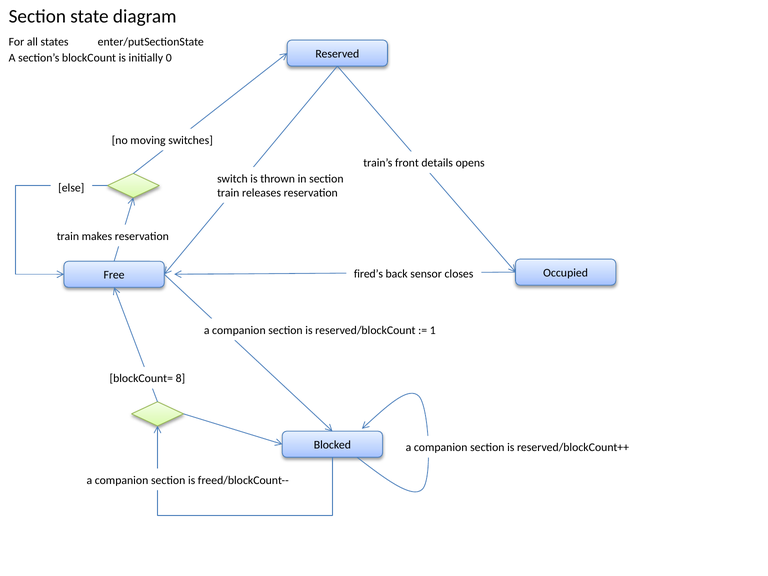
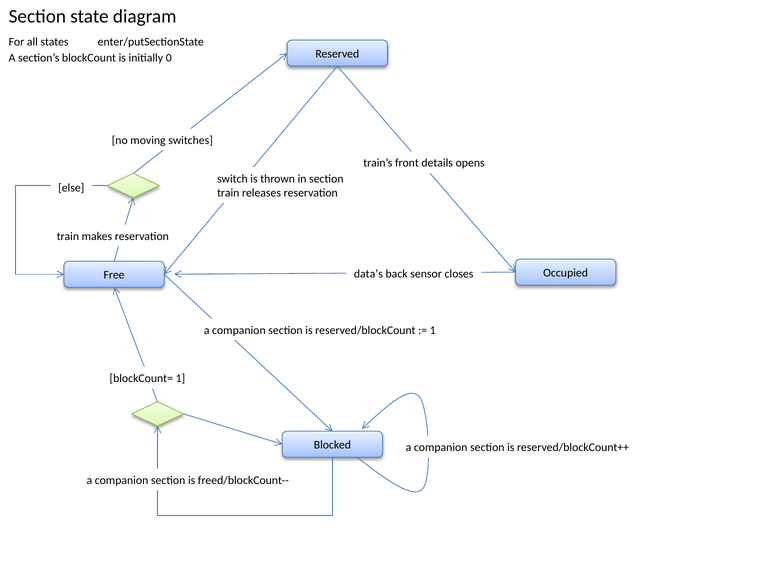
fired’s: fired’s -> data’s
blockCount= 8: 8 -> 1
